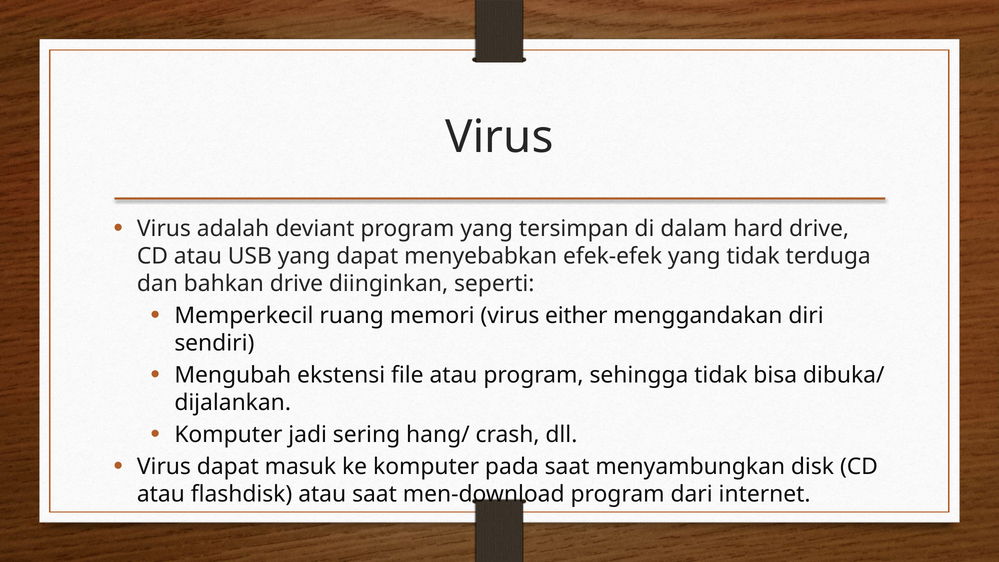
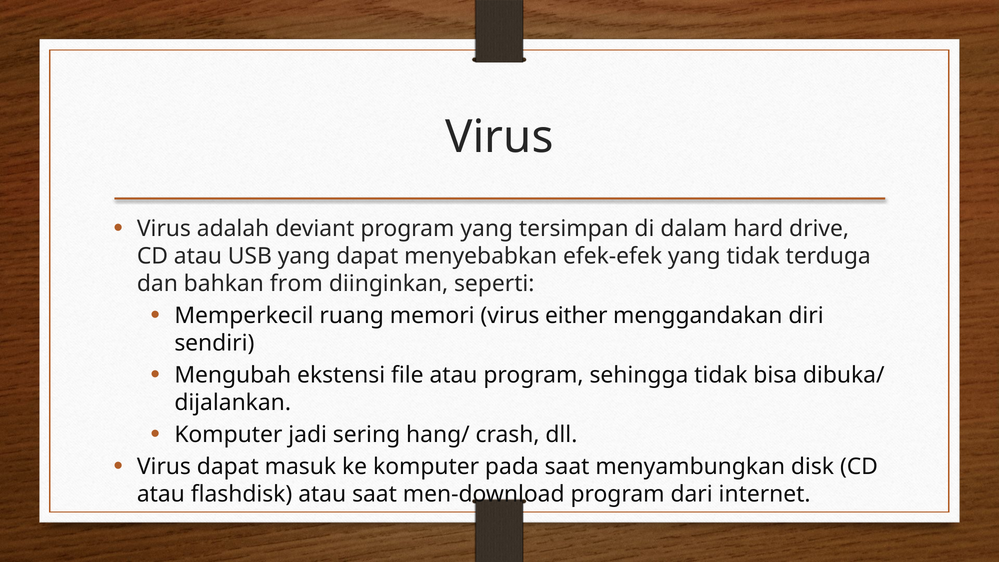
bahkan drive: drive -> from
